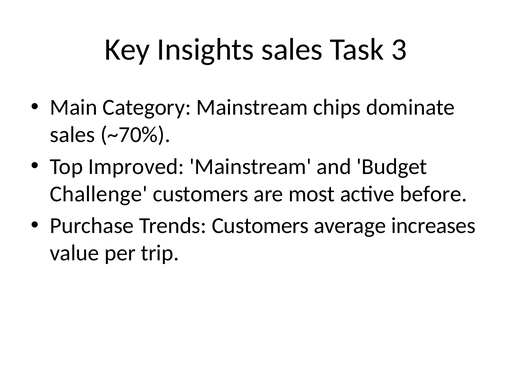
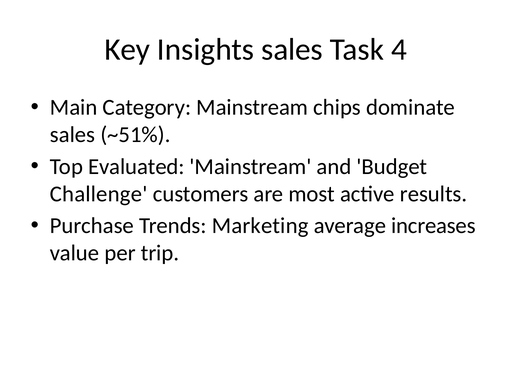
3: 3 -> 4
~70%: ~70% -> ~51%
Improved: Improved -> Evaluated
before: before -> results
Trends Customers: Customers -> Marketing
